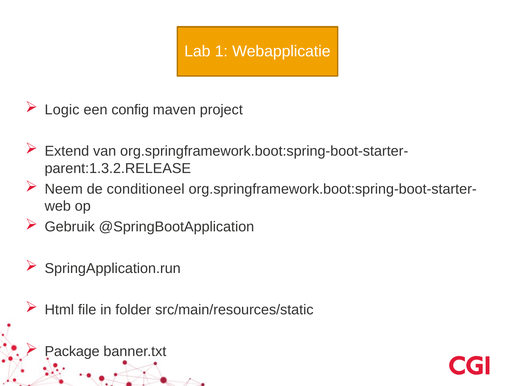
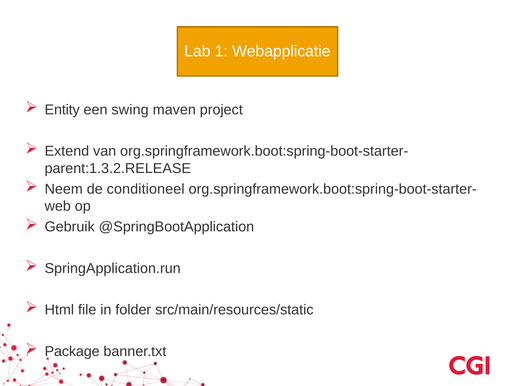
Logic: Logic -> Entity
config: config -> swing
